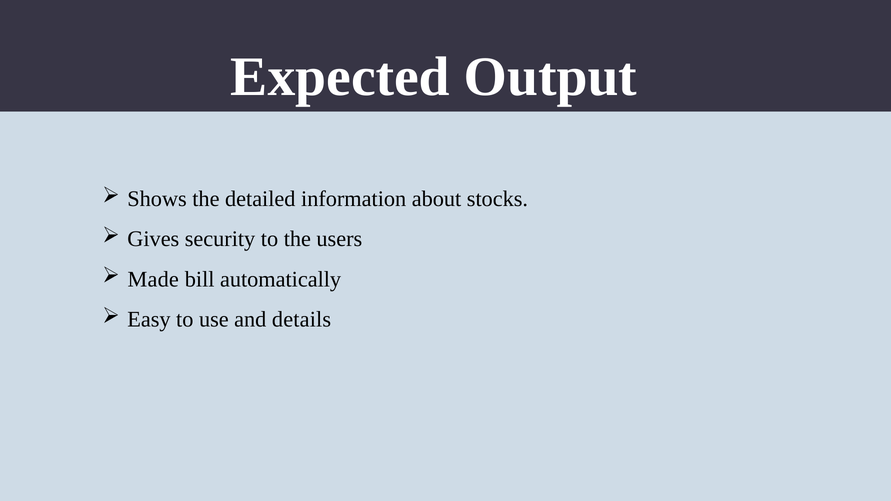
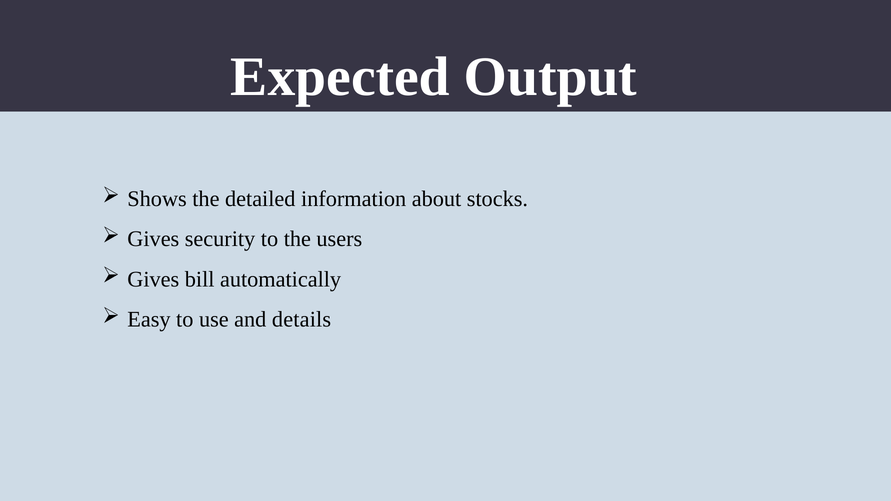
Made at (153, 279): Made -> Gives
